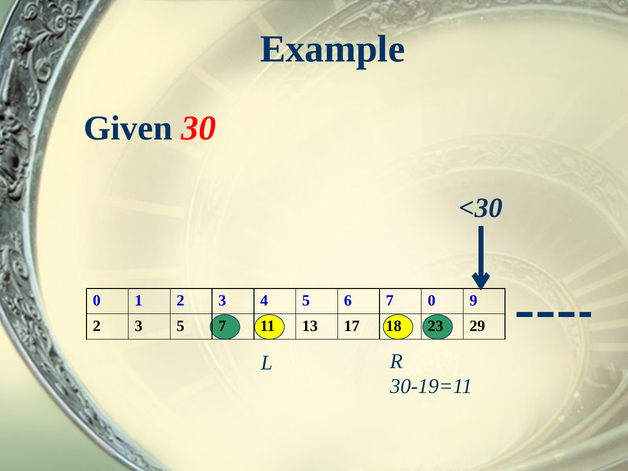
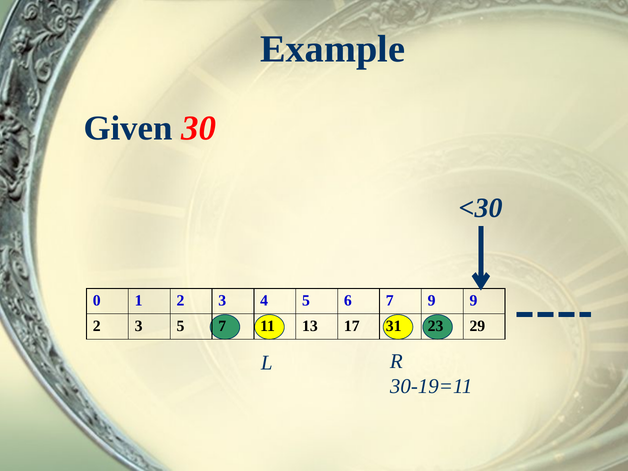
7 0: 0 -> 9
18: 18 -> 31
